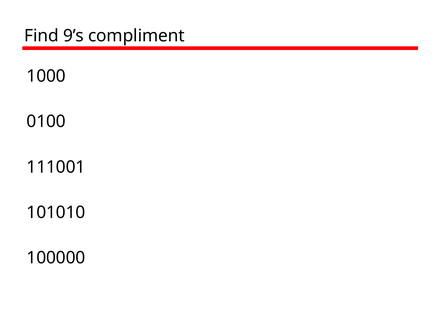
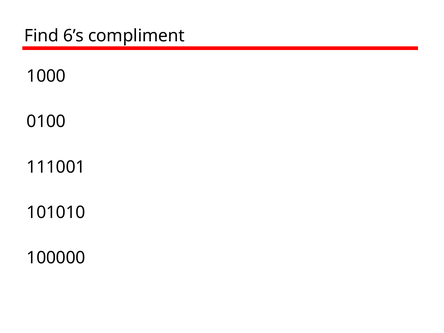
9’s: 9’s -> 6’s
